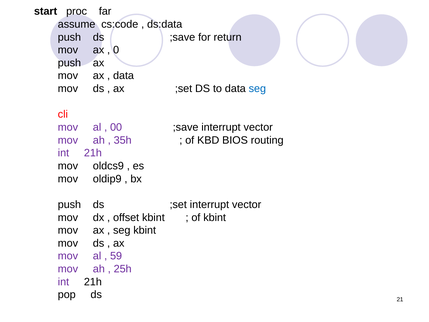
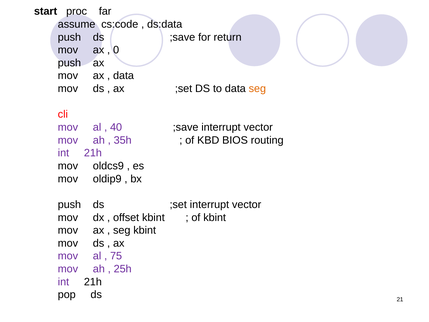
seg at (257, 89) colour: blue -> orange
00: 00 -> 40
59: 59 -> 75
